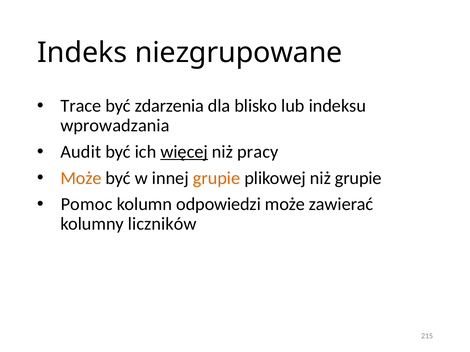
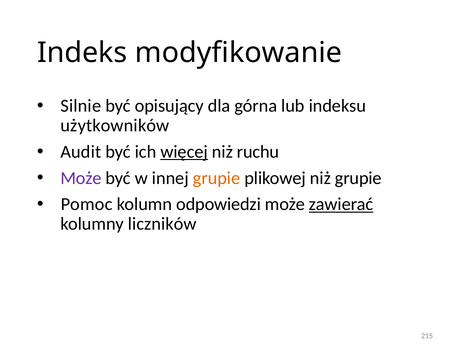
niezgrupowane: niezgrupowane -> modyfikowanie
Trace: Trace -> Silnie
zdarzenia: zdarzenia -> opisujący
blisko: blisko -> górna
wprowadzania: wprowadzania -> użytkowników
pracy: pracy -> ruchu
Może at (81, 178) colour: orange -> purple
zawierać underline: none -> present
